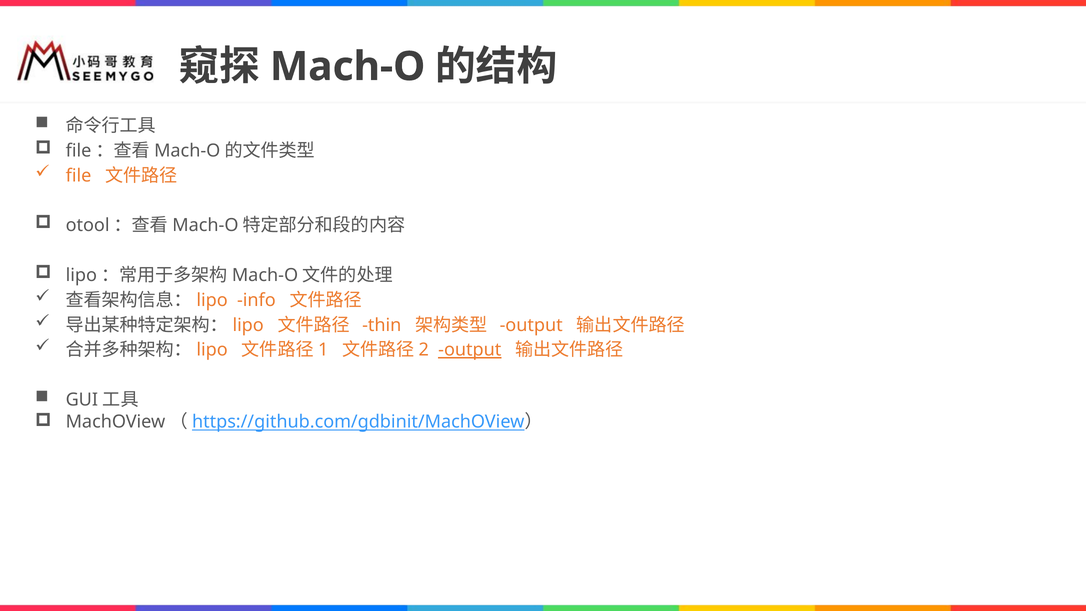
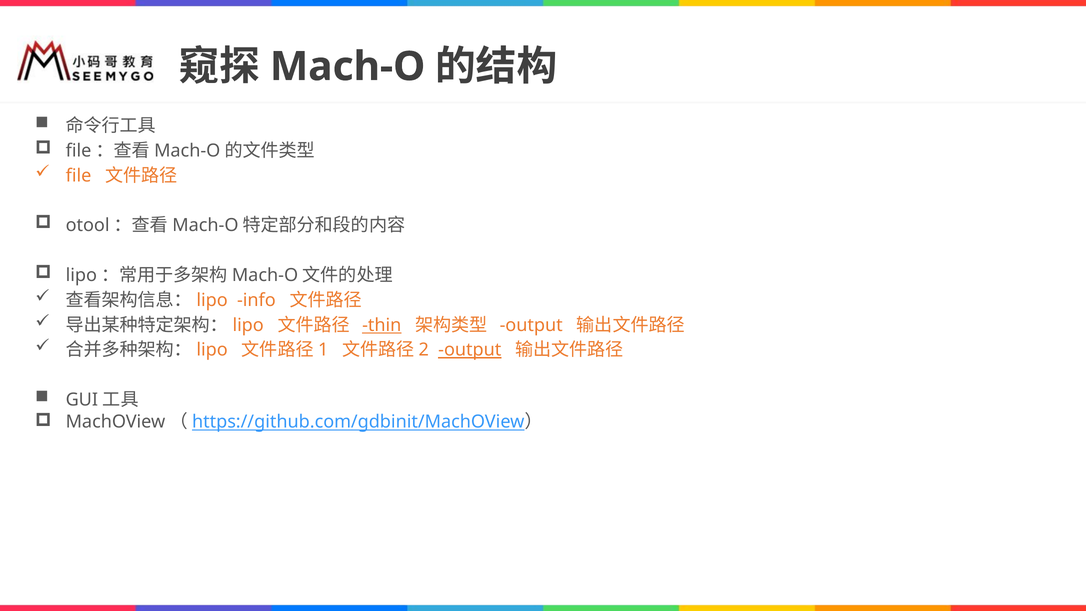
thin underline: none -> present
